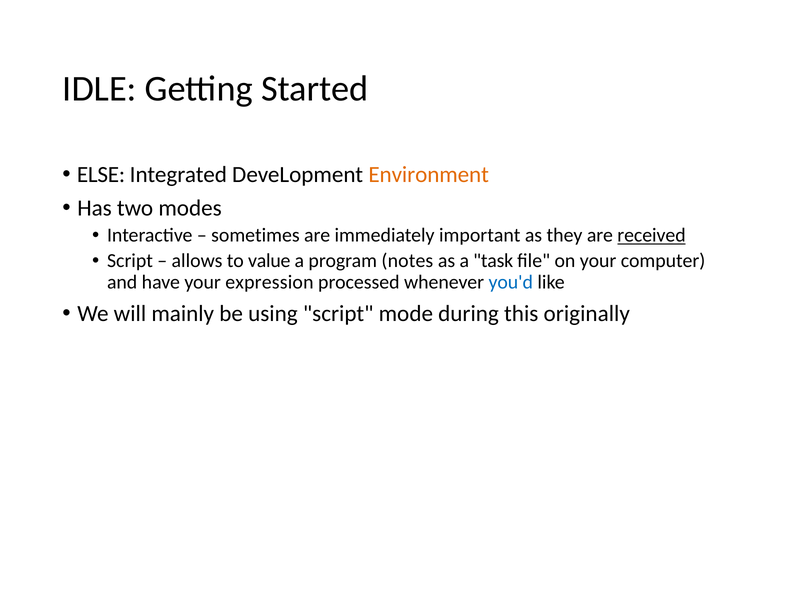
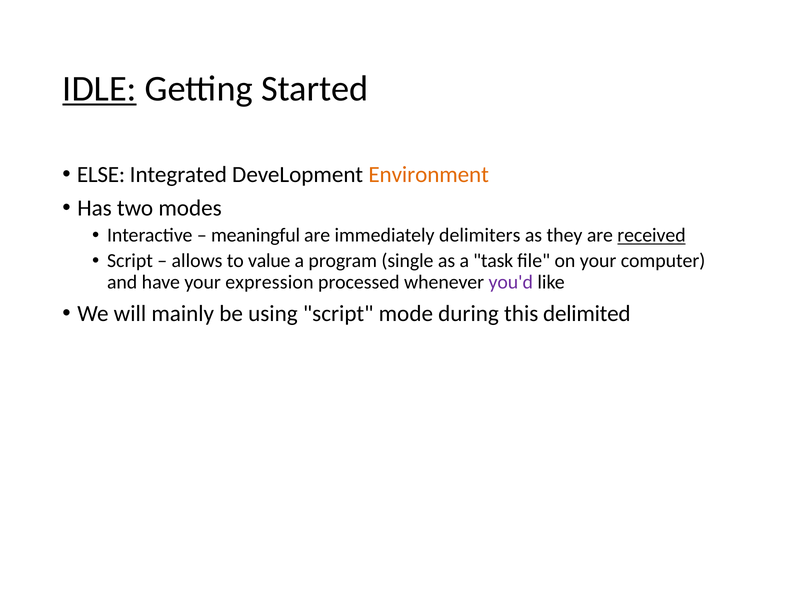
IDLE underline: none -> present
sometimes: sometimes -> meaningful
important: important -> delimiters
notes: notes -> single
you'd colour: blue -> purple
originally: originally -> delimited
